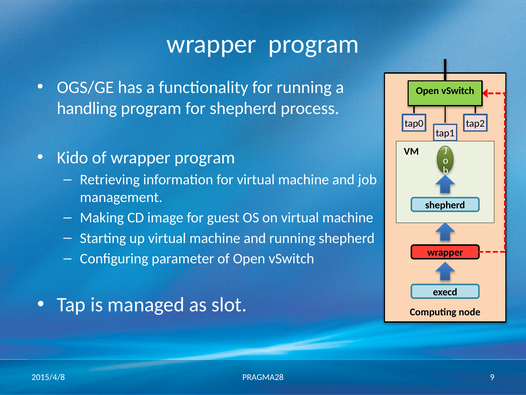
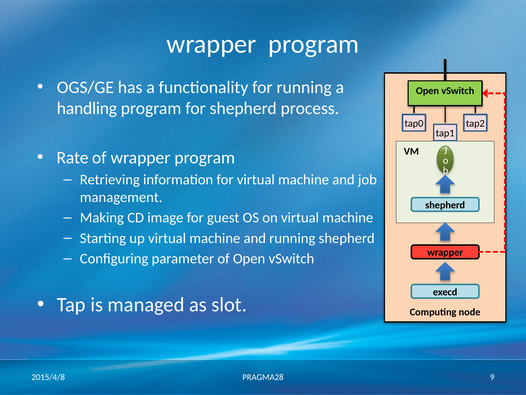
Kido: Kido -> Rate
